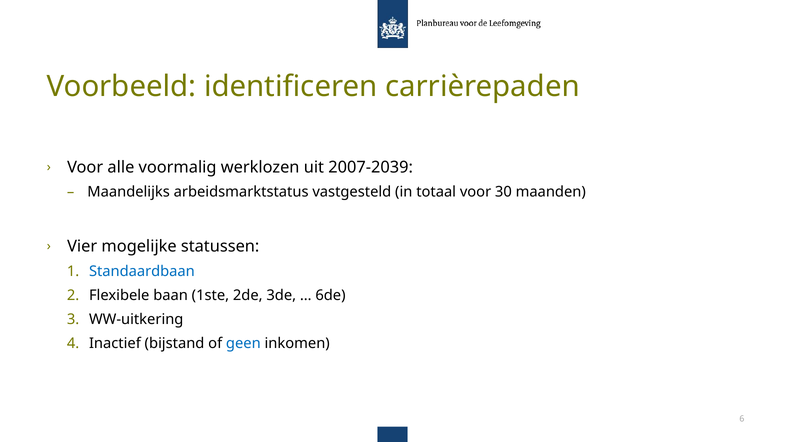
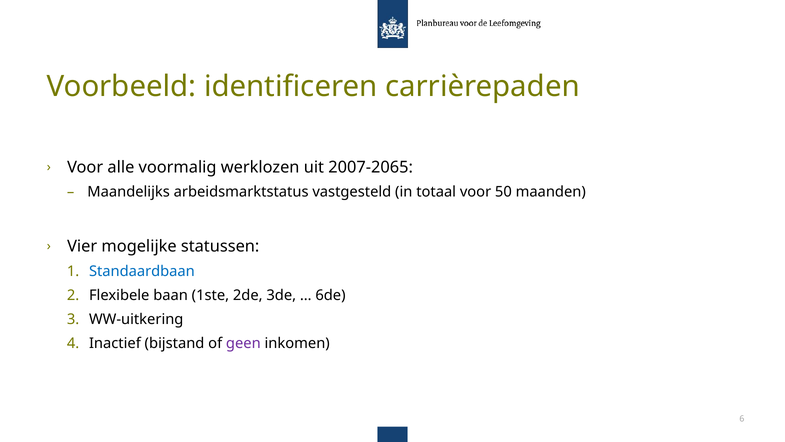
2007-2039: 2007-2039 -> 2007-2065
30: 30 -> 50
geen colour: blue -> purple
